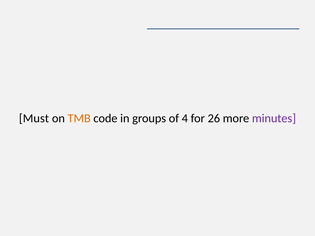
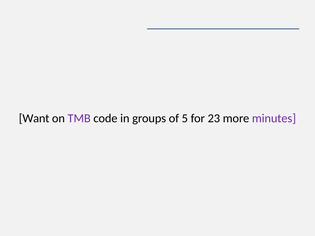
Must: Must -> Want
TMB colour: orange -> purple
4: 4 -> 5
26: 26 -> 23
